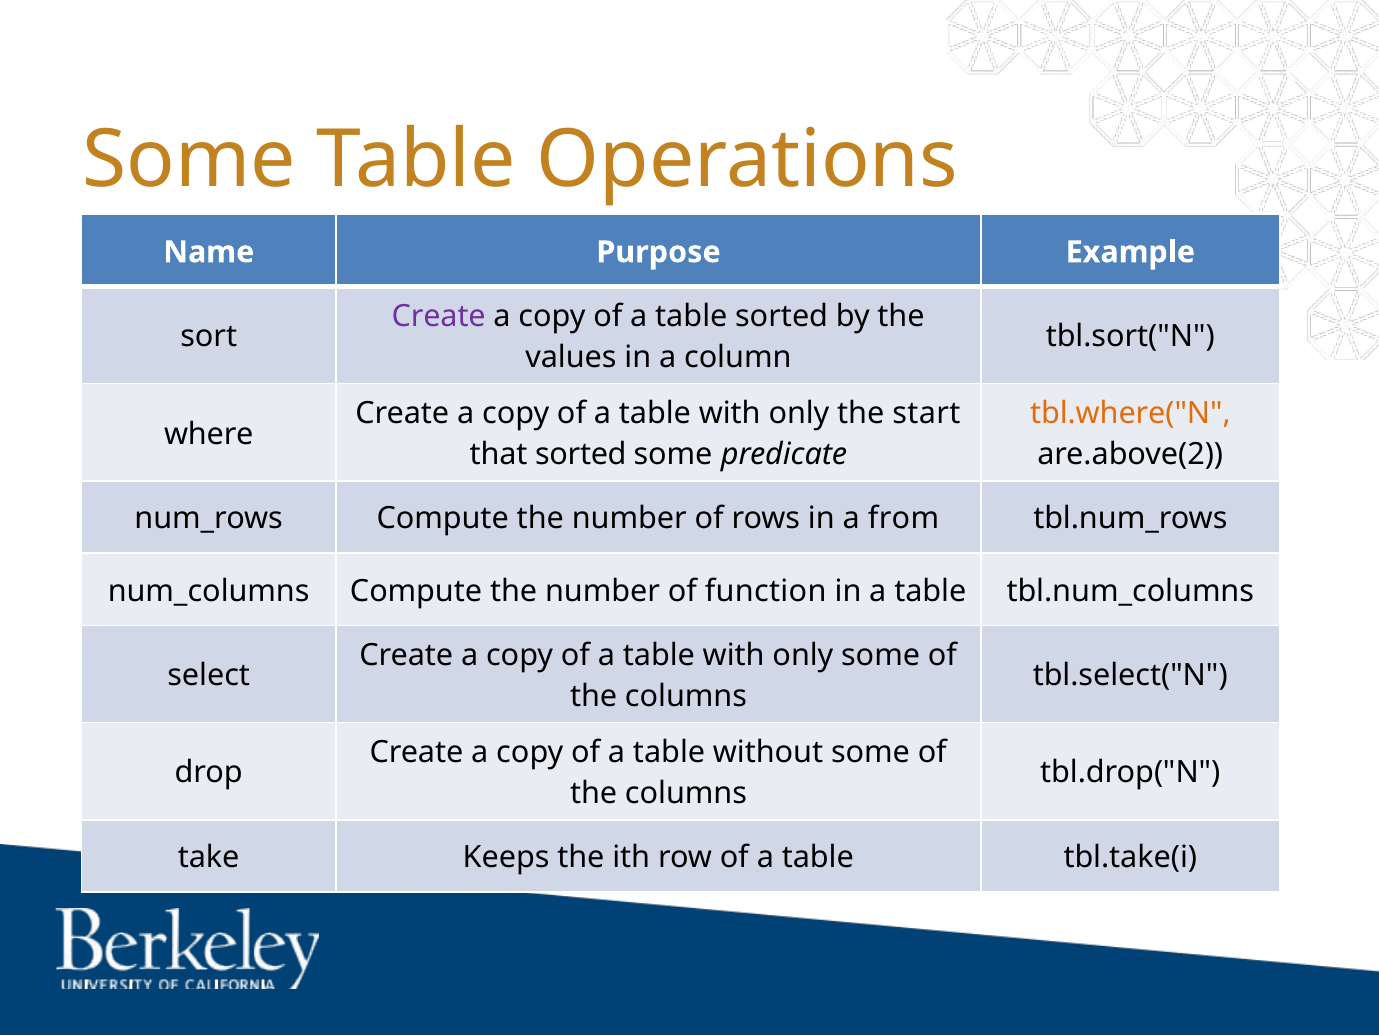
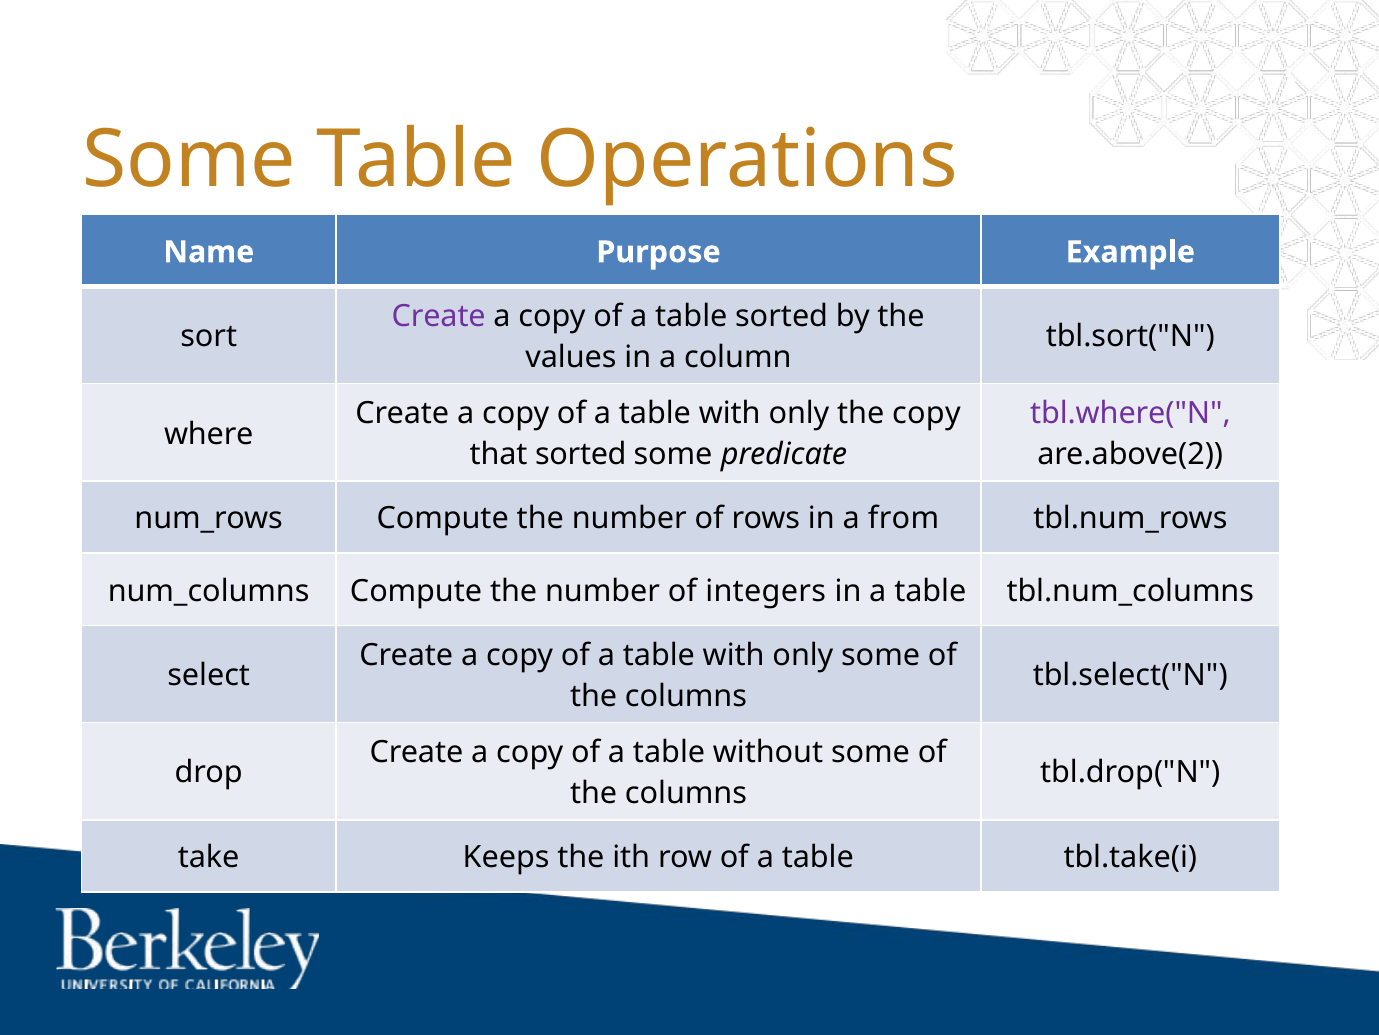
the start: start -> copy
tbl.where("N colour: orange -> purple
function: function -> integers
